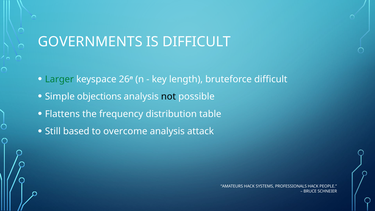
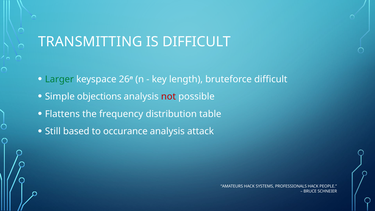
GOVERNMENTS: GOVERNMENTS -> TRANSMITTING
not colour: black -> red
overcome: overcome -> occurance
